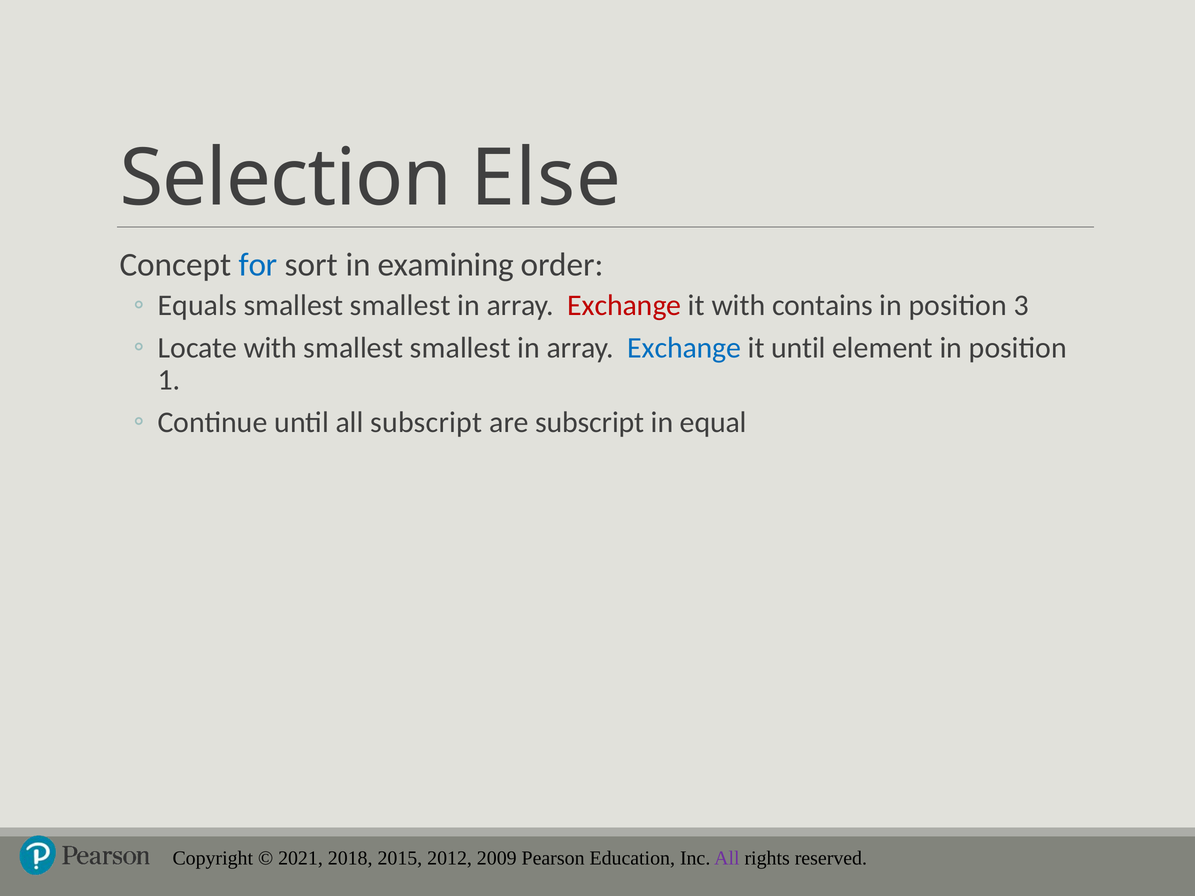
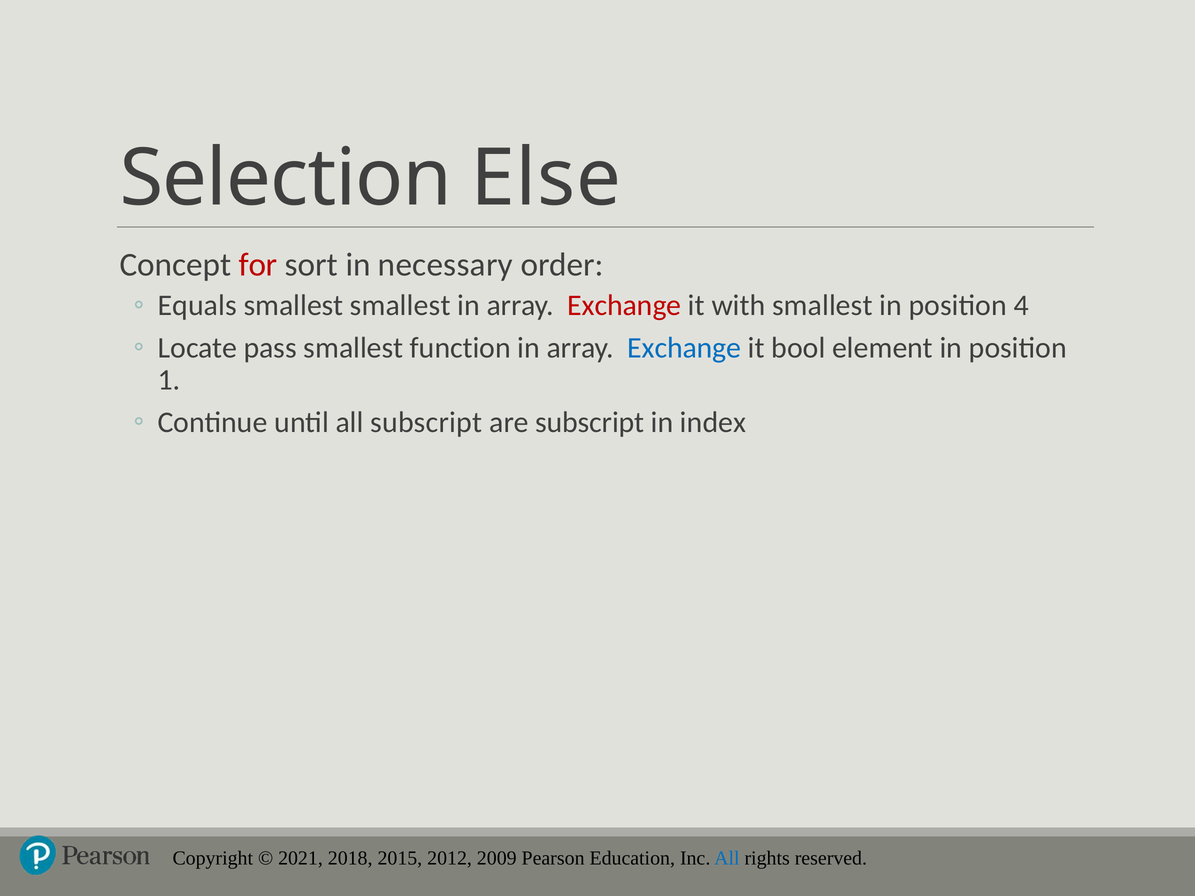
for colour: blue -> red
examining: examining -> necessary
with contains: contains -> smallest
3: 3 -> 4
Locate with: with -> pass
smallest at (460, 348): smallest -> function
it until: until -> bool
equal: equal -> index
All at (727, 859) colour: purple -> blue
